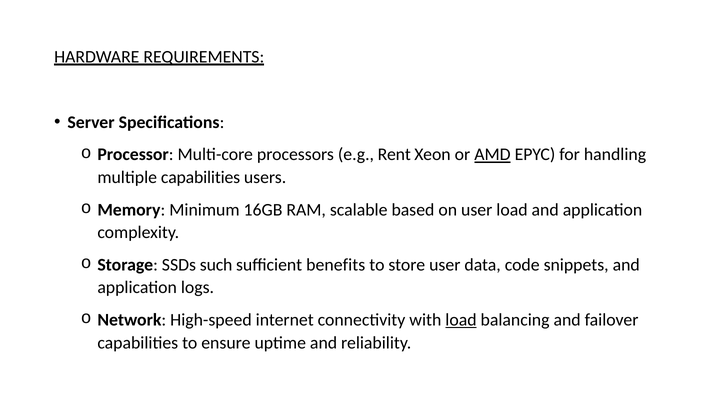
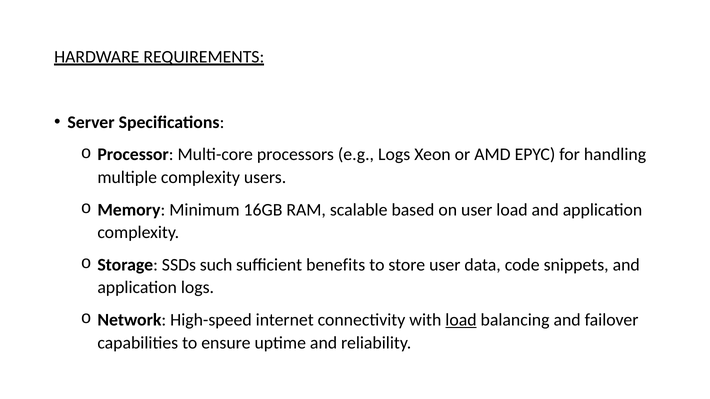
e.g Rent: Rent -> Logs
AMD underline: present -> none
multiple capabilities: capabilities -> complexity
